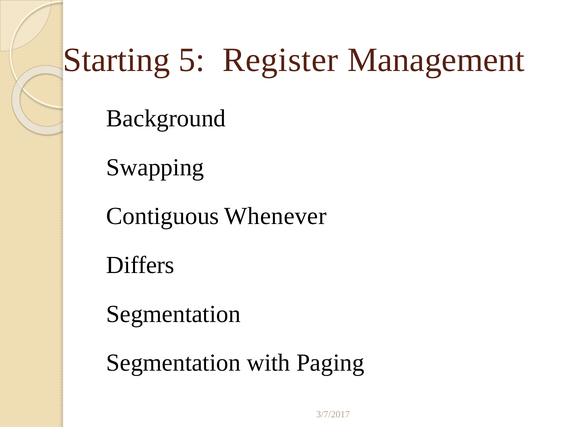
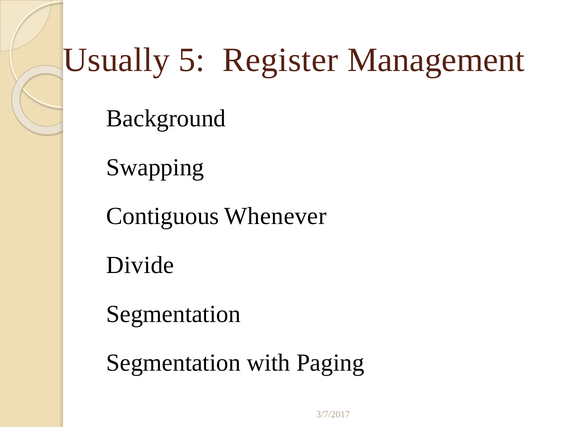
Starting: Starting -> Usually
Differs: Differs -> Divide
